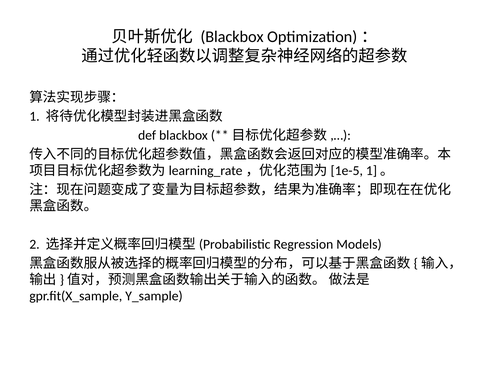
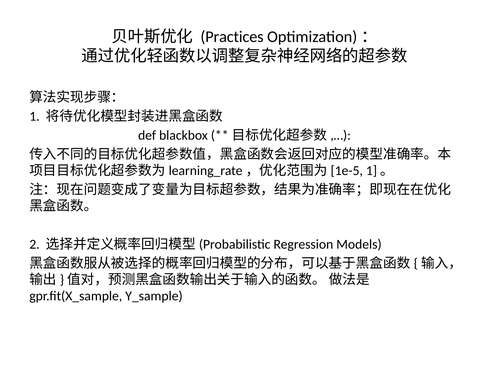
Blackbox at (232, 37): Blackbox -> Practices
